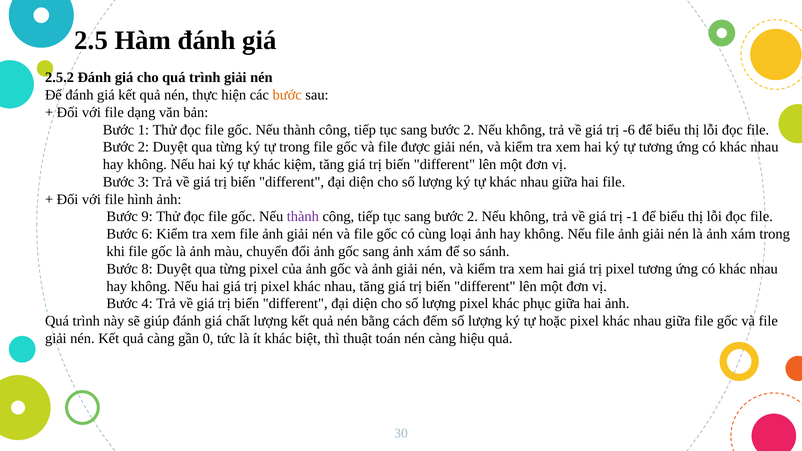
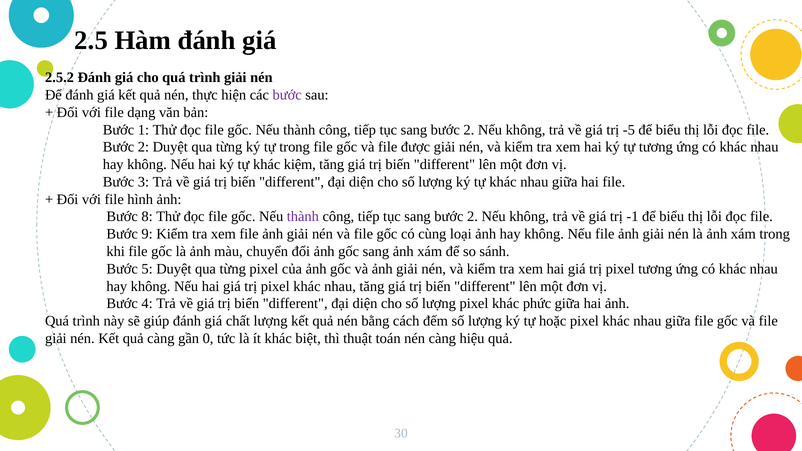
bước at (287, 95) colour: orange -> purple
-6: -6 -> -5
9: 9 -> 8
6: 6 -> 9
8: 8 -> 5
phục: phục -> phức
